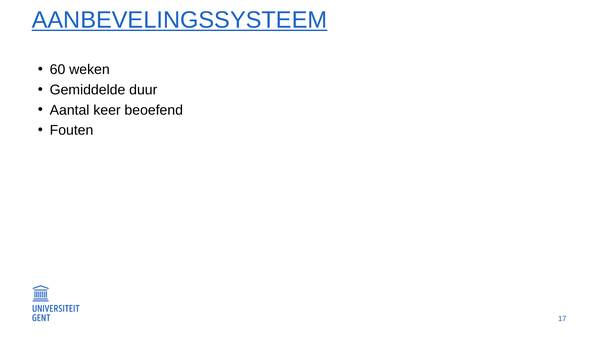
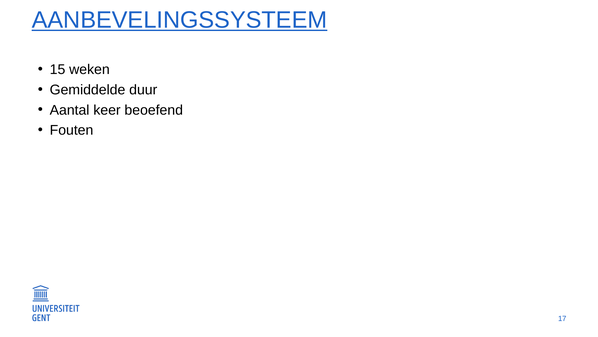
60: 60 -> 15
